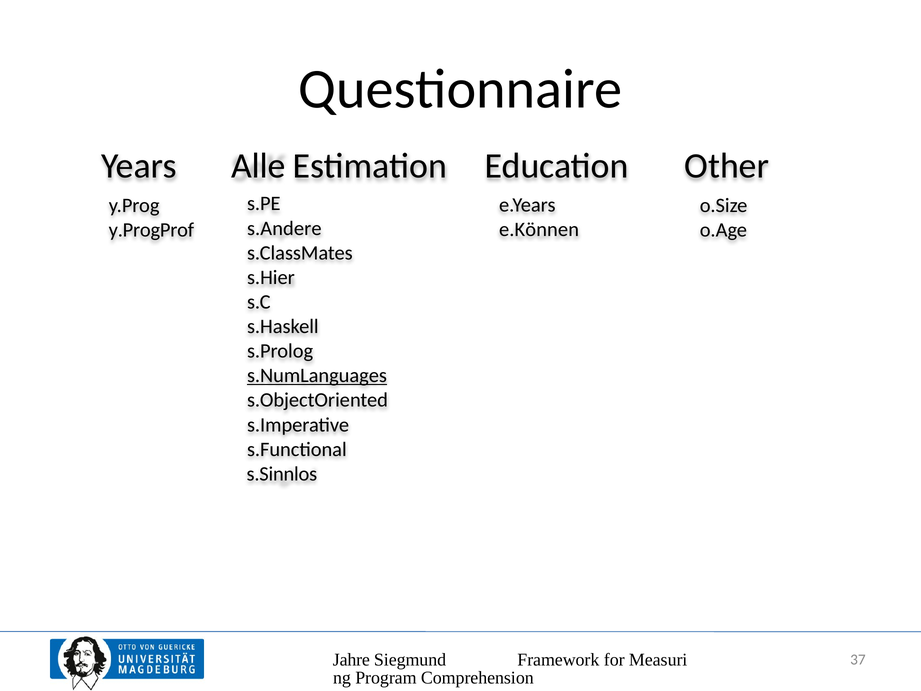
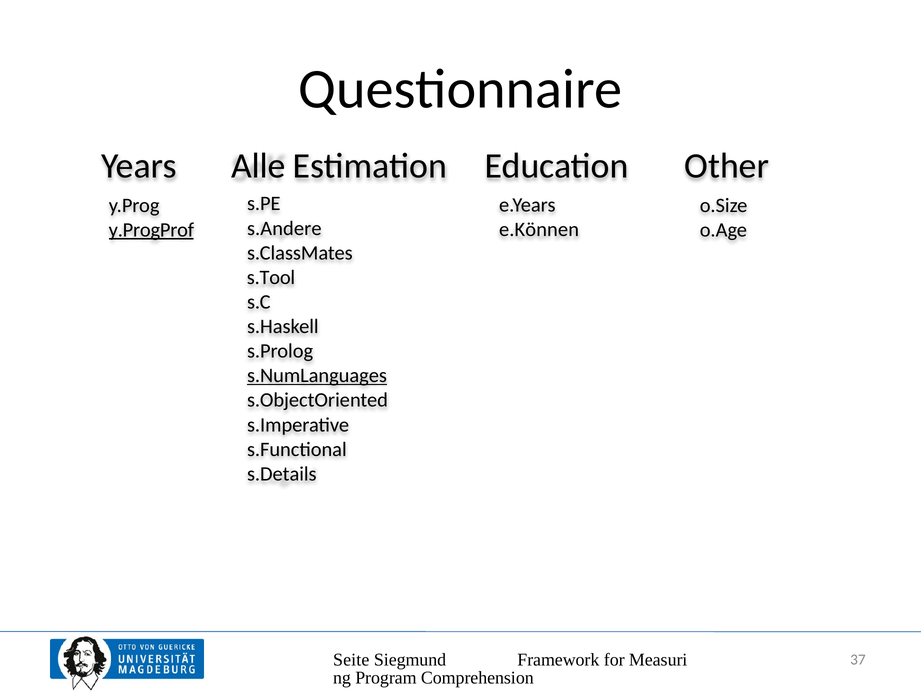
y.ProgProf underline: none -> present
s.Hier: s.Hier -> s.Tool
s.Sinnlos: s.Sinnlos -> s.Details
Jahre: Jahre -> Seite
